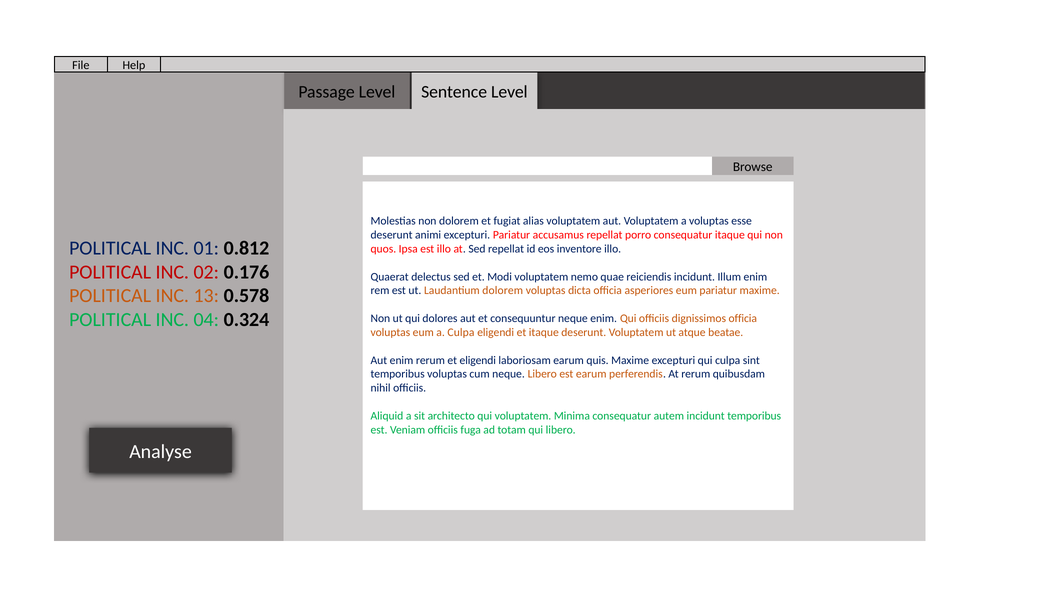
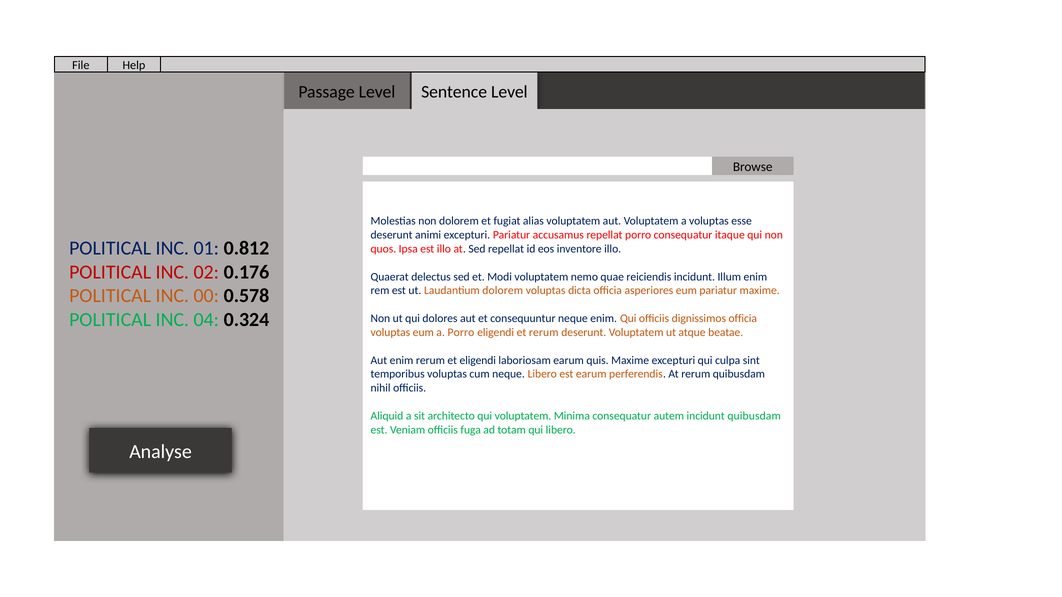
13: 13 -> 00
a Culpa: Culpa -> Porro
et itaque: itaque -> rerum
incidunt temporibus: temporibus -> quibusdam
